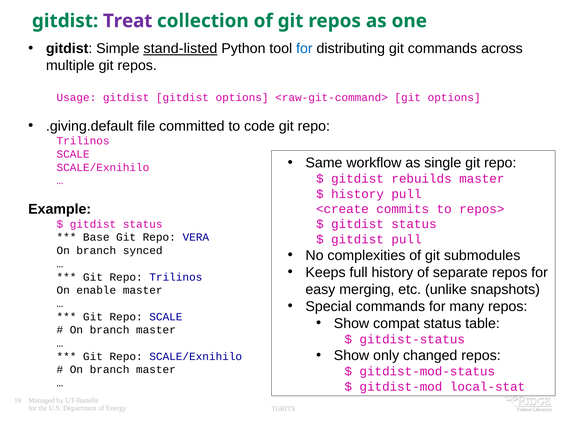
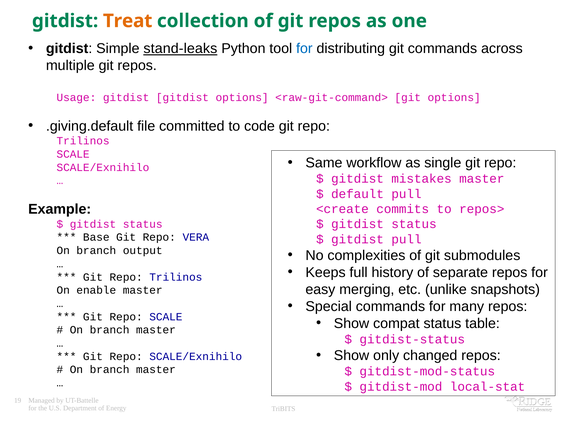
Treat colour: purple -> orange
stand-listed: stand-listed -> stand-leaks
rebuilds: rebuilds -> mistakes
history at (357, 194): history -> default
synced: synced -> output
